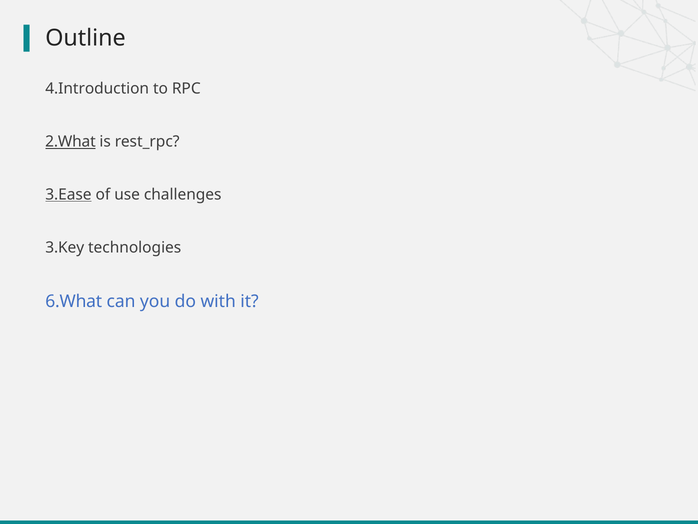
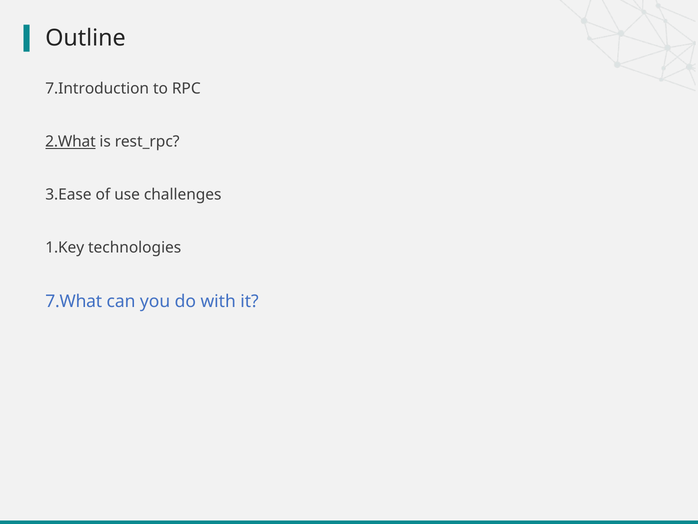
4.Introduction: 4.Introduction -> 7.Introduction
3.Ease underline: present -> none
3.Key: 3.Key -> 1.Key
6.What: 6.What -> 7.What
